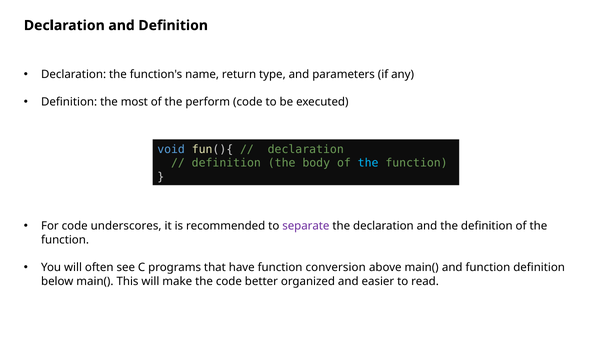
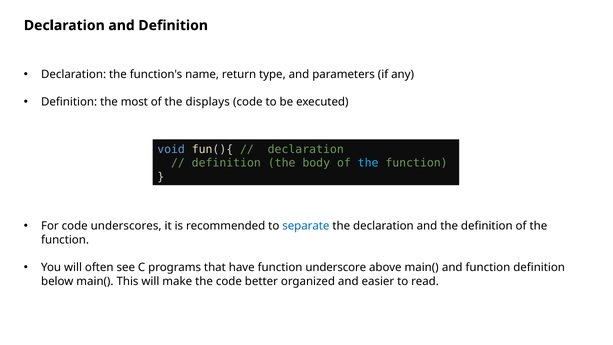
perform: perform -> displays
separate colour: purple -> blue
conversion: conversion -> underscore
